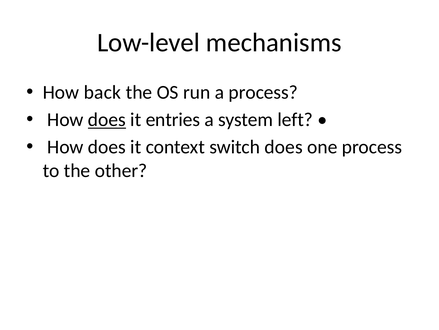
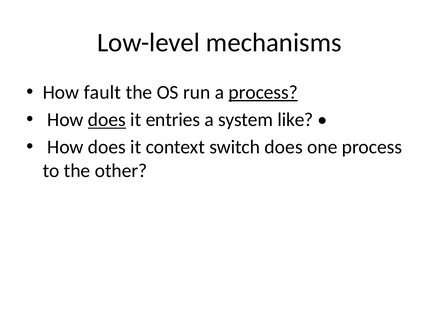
back: back -> fault
process at (263, 92) underline: none -> present
left: left -> like
